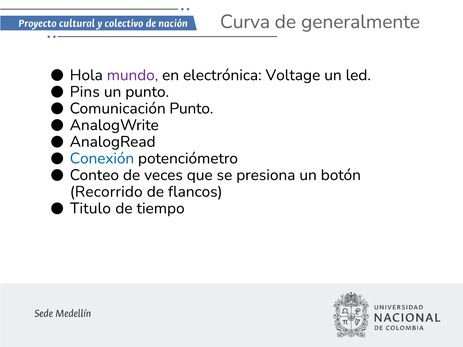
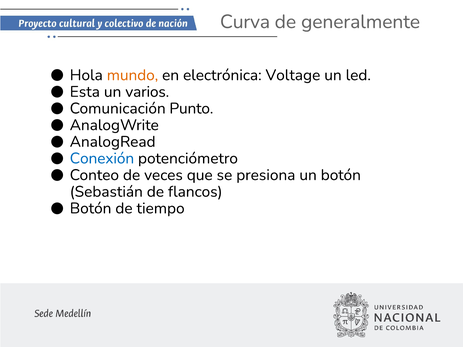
mundo colour: purple -> orange
Pins: Pins -> Esta
un punto: punto -> varios
Recorrido: Recorrido -> Sebastián
Titulo at (90, 208): Titulo -> Botón
